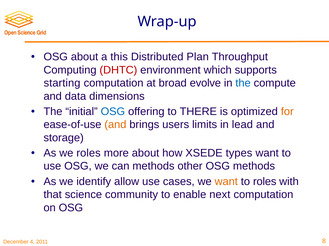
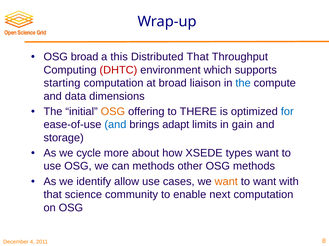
OSG about: about -> broad
Distributed Plan: Plan -> That
evolve: evolve -> liaison
OSG at (113, 112) colour: blue -> orange
for colour: orange -> blue
and at (115, 125) colour: orange -> blue
users: users -> adapt
lead: lead -> gain
we roles: roles -> cycle
to roles: roles -> want
